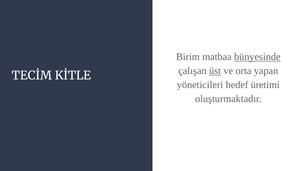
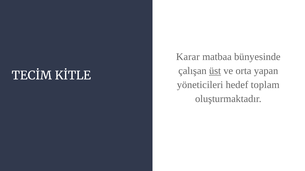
Birim: Birim -> Karar
bünyesinde underline: present -> none
üretimi: üretimi -> toplam
